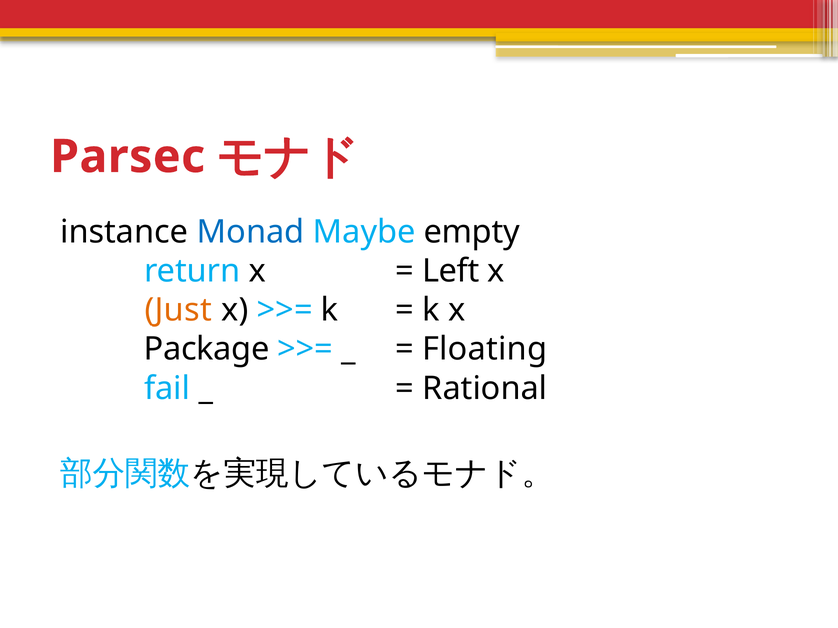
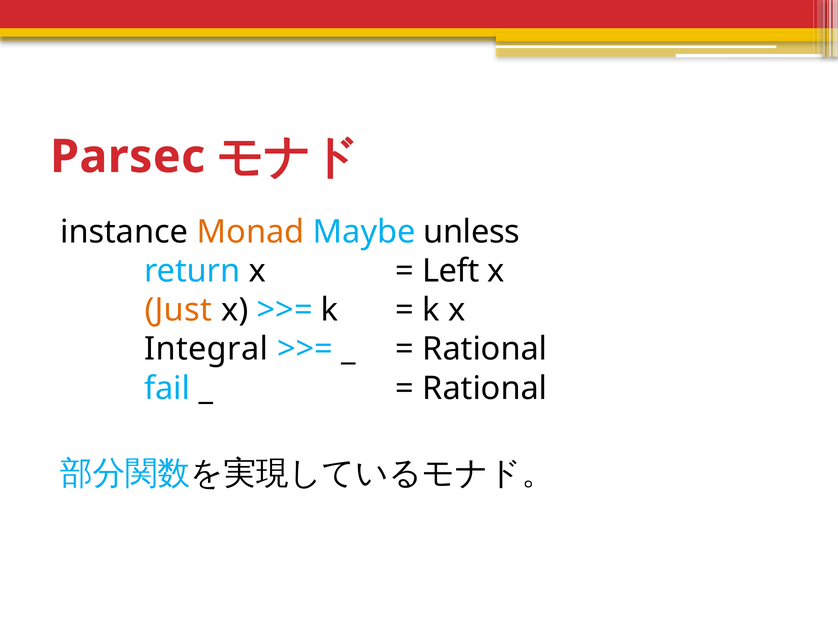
Monad colour: blue -> orange
empty: empty -> unless
Package: Package -> Integral
Floating at (485, 349): Floating -> Rational
